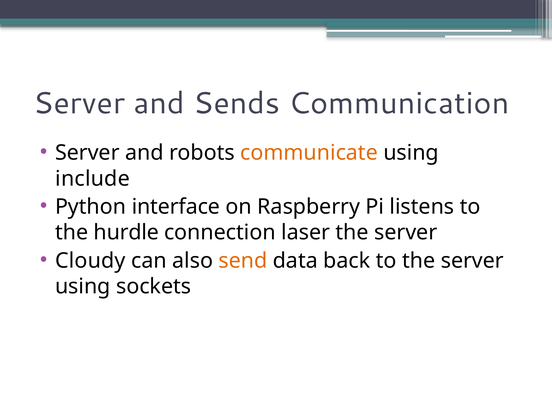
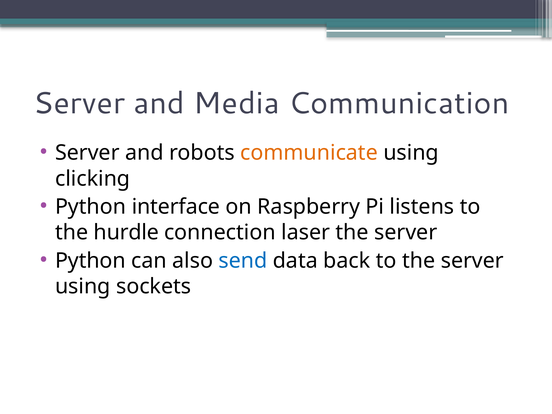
Sends: Sends -> Media
include: include -> clicking
Cloudy at (90, 261): Cloudy -> Python
send colour: orange -> blue
